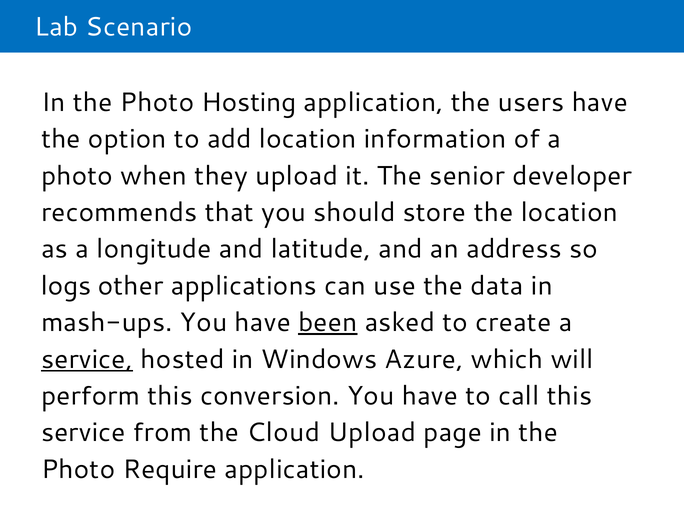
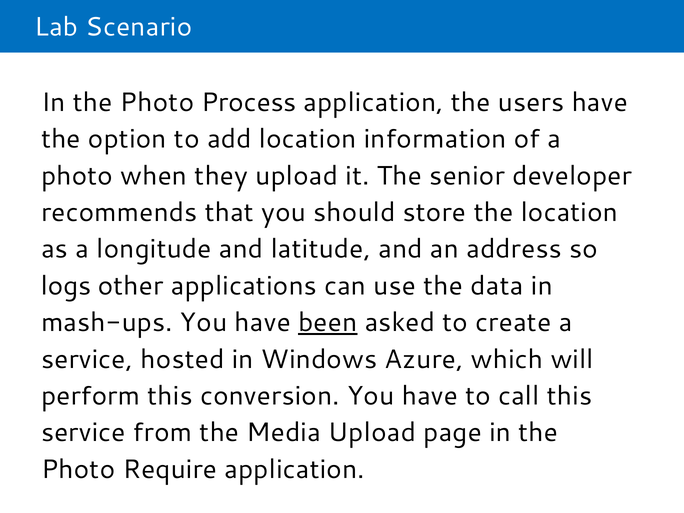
Hosting: Hosting -> Process
service at (87, 359) underline: present -> none
Cloud: Cloud -> Media
